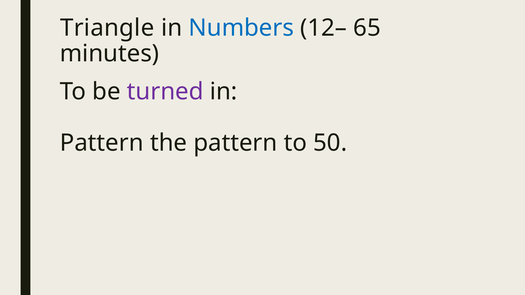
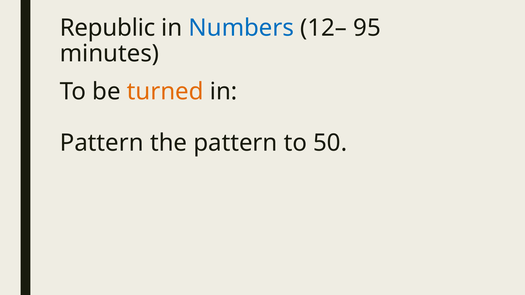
Triangle: Triangle -> Republic
65: 65 -> 95
turned colour: purple -> orange
